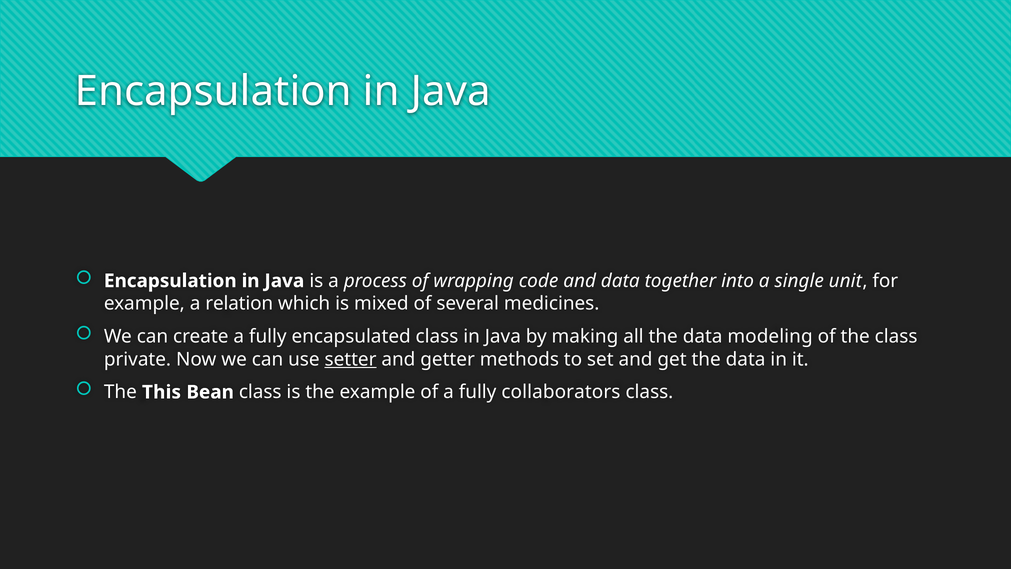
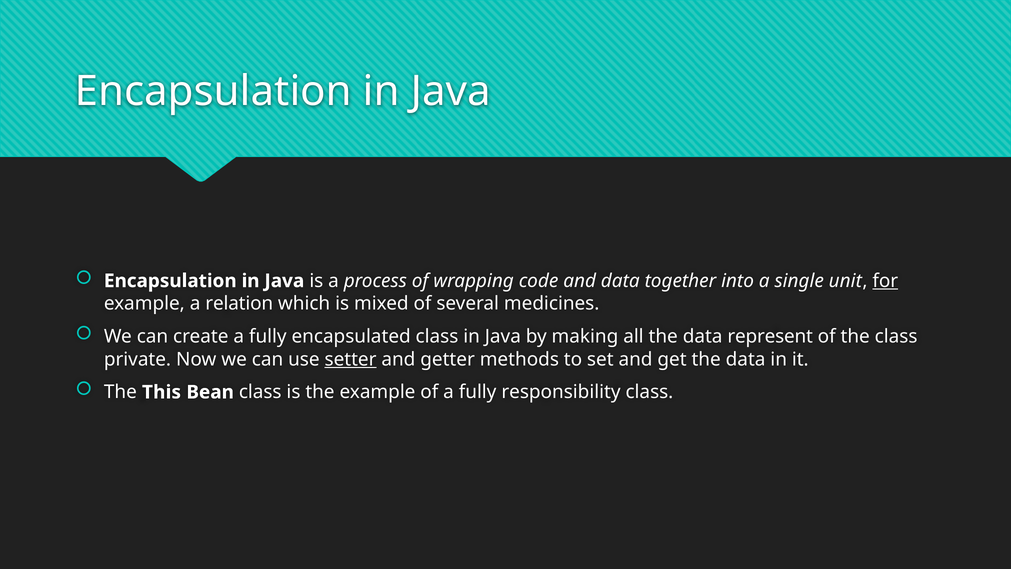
for underline: none -> present
modeling: modeling -> represent
collaborators: collaborators -> responsibility
